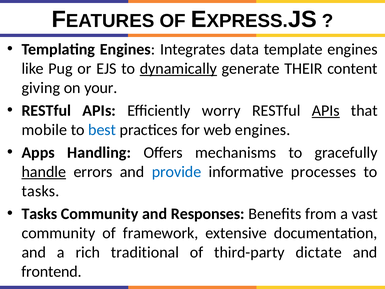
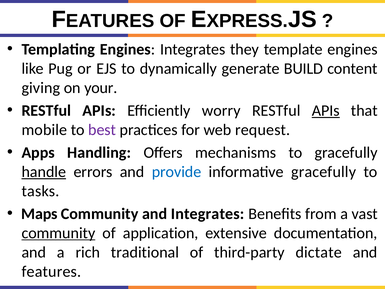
data: data -> they
dynamically underline: present -> none
THEIR: THEIR -> BUILD
best colour: blue -> purple
web engines: engines -> request
informative processes: processes -> gracefully
Tasks at (39, 214): Tasks -> Maps
and Responses: Responses -> Integrates
community at (58, 233) underline: none -> present
framework: framework -> application
frontend: frontend -> features
